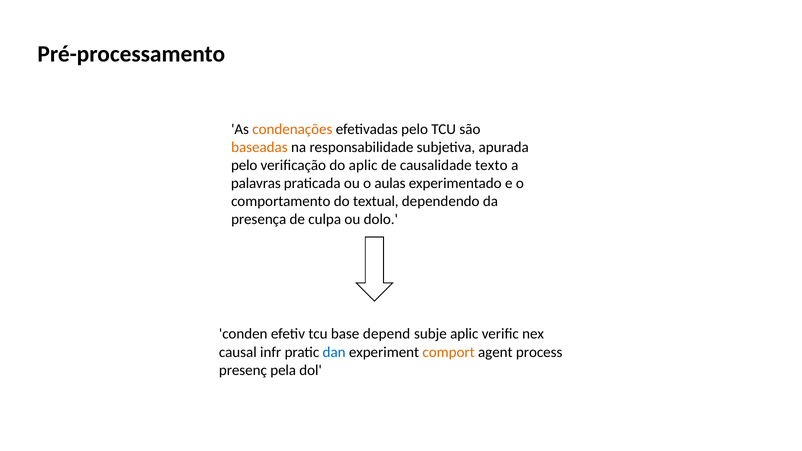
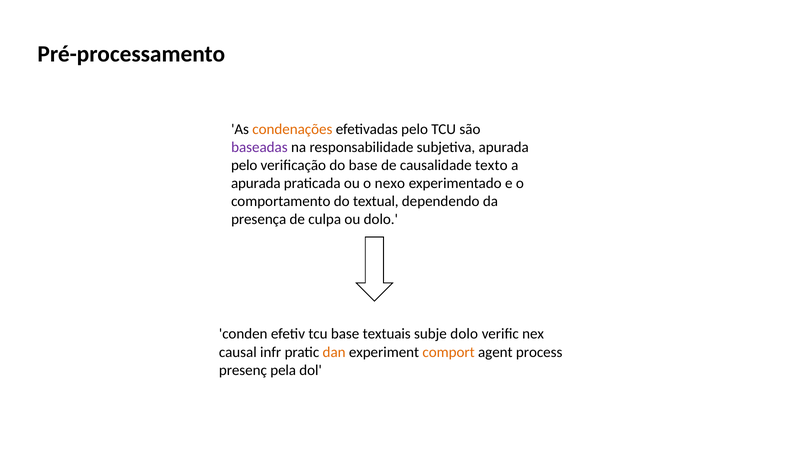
baseadas colour: orange -> purple
do aplic: aplic -> base
palavras at (256, 183): palavras -> apurada
aulas: aulas -> nexo
depend: depend -> textuais
subje aplic: aplic -> dolo
dan colour: blue -> orange
